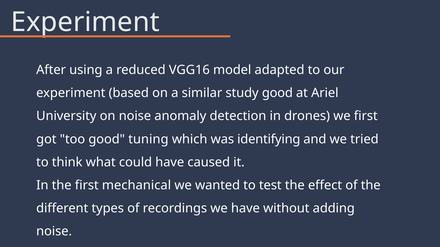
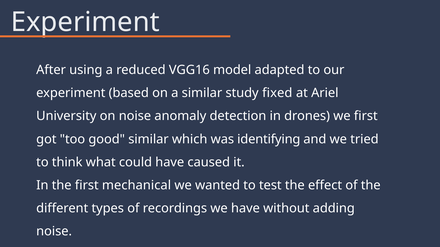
study good: good -> fixed
good tuning: tuning -> similar
